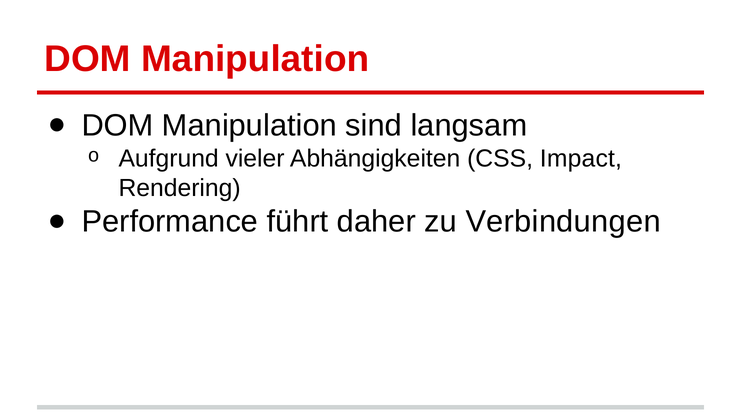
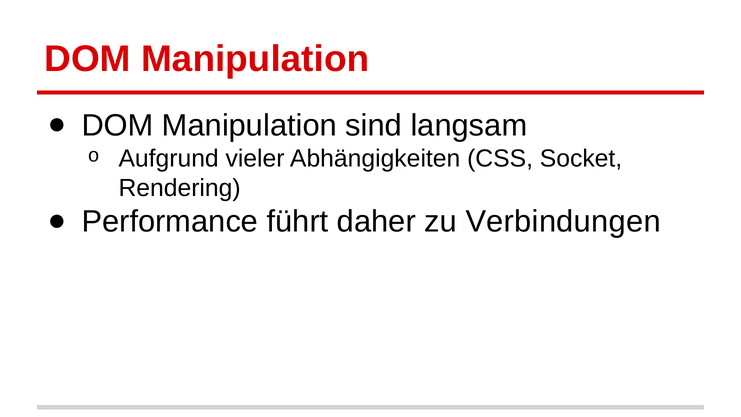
Impact: Impact -> Socket
